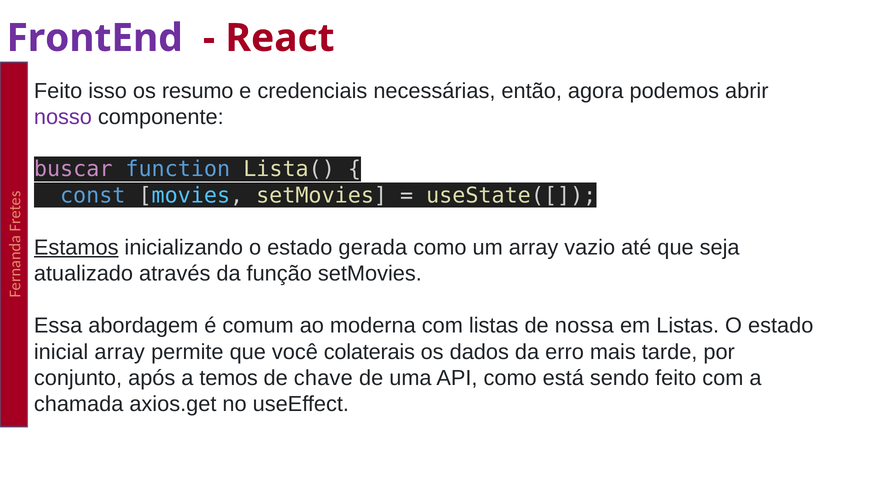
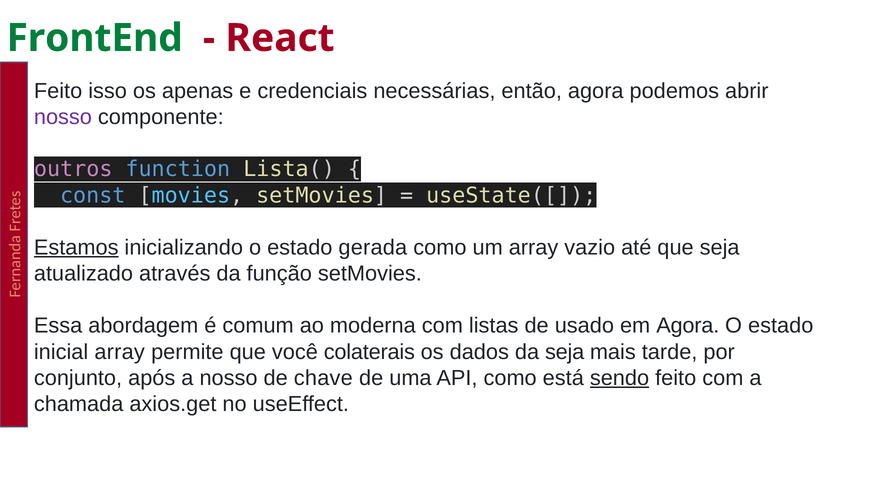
FrontEnd colour: purple -> green
resumo: resumo -> apenas
buscar: buscar -> outros
nossa: nossa -> usado
em Listas: Listas -> Agora
da erro: erro -> seja
a temos: temos -> nosso
sendo underline: none -> present
